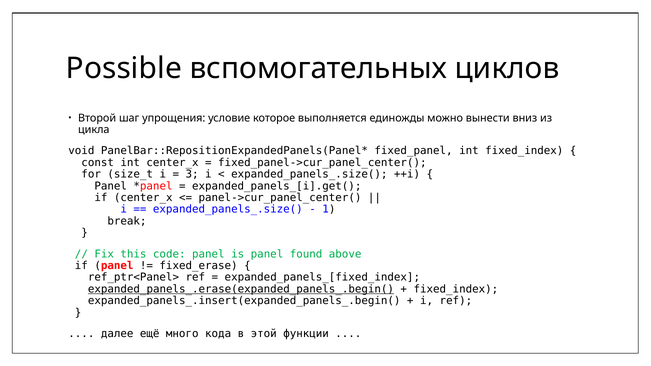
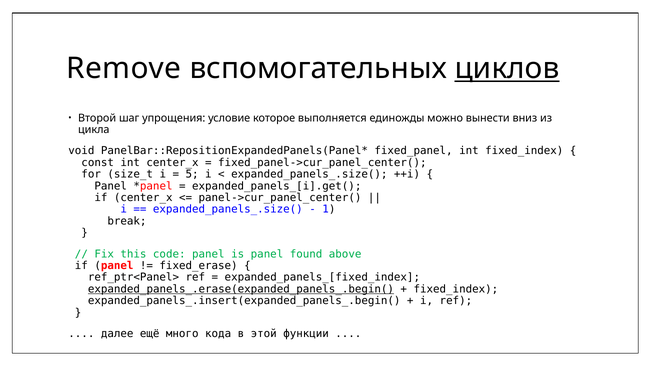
Possible: Possible -> Remove
циклов underline: none -> present
3: 3 -> 5
